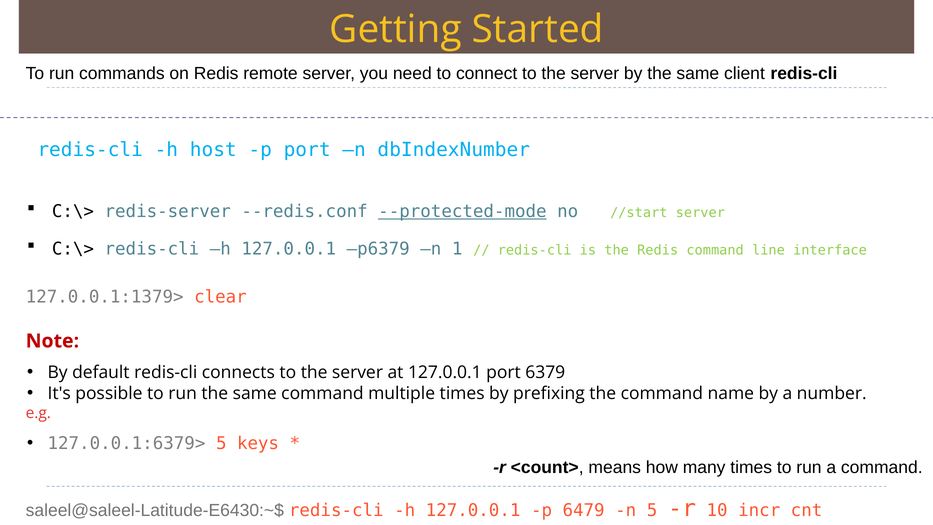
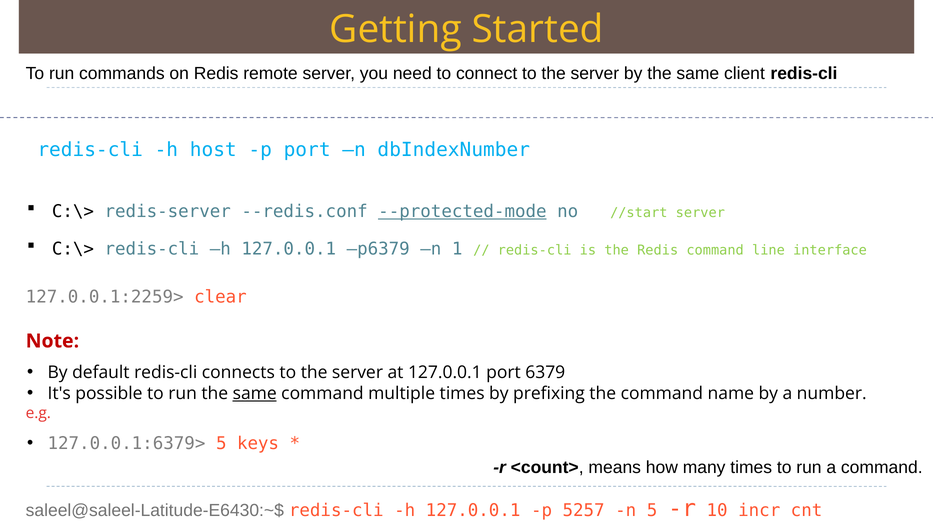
127.0.0.1:1379>: 127.0.0.1:1379> -> 127.0.0.1:2259>
same at (255, 393) underline: none -> present
6479: 6479 -> 5257
